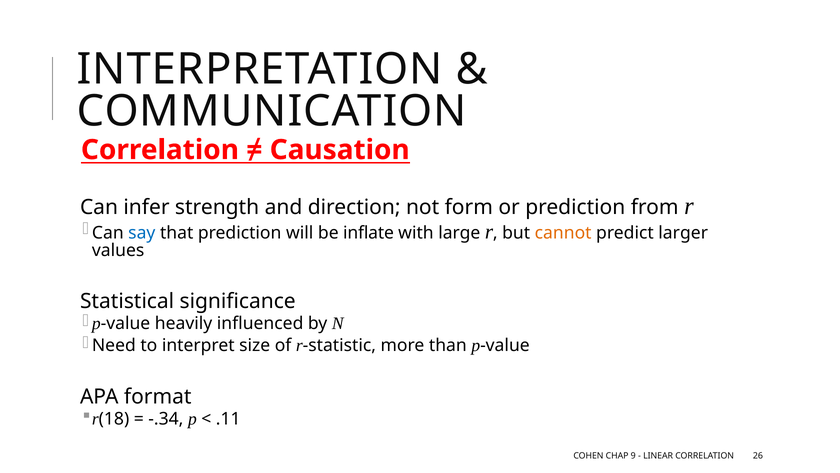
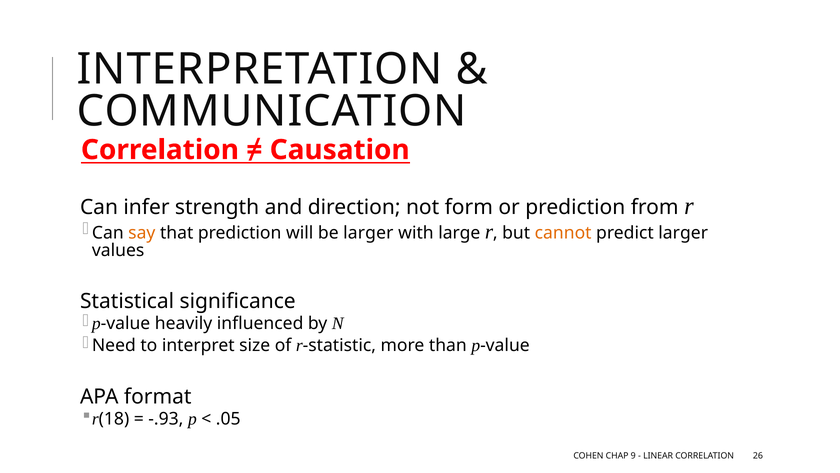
say colour: blue -> orange
be inflate: inflate -> larger
-.34: -.34 -> -.93
.11: .11 -> .05
